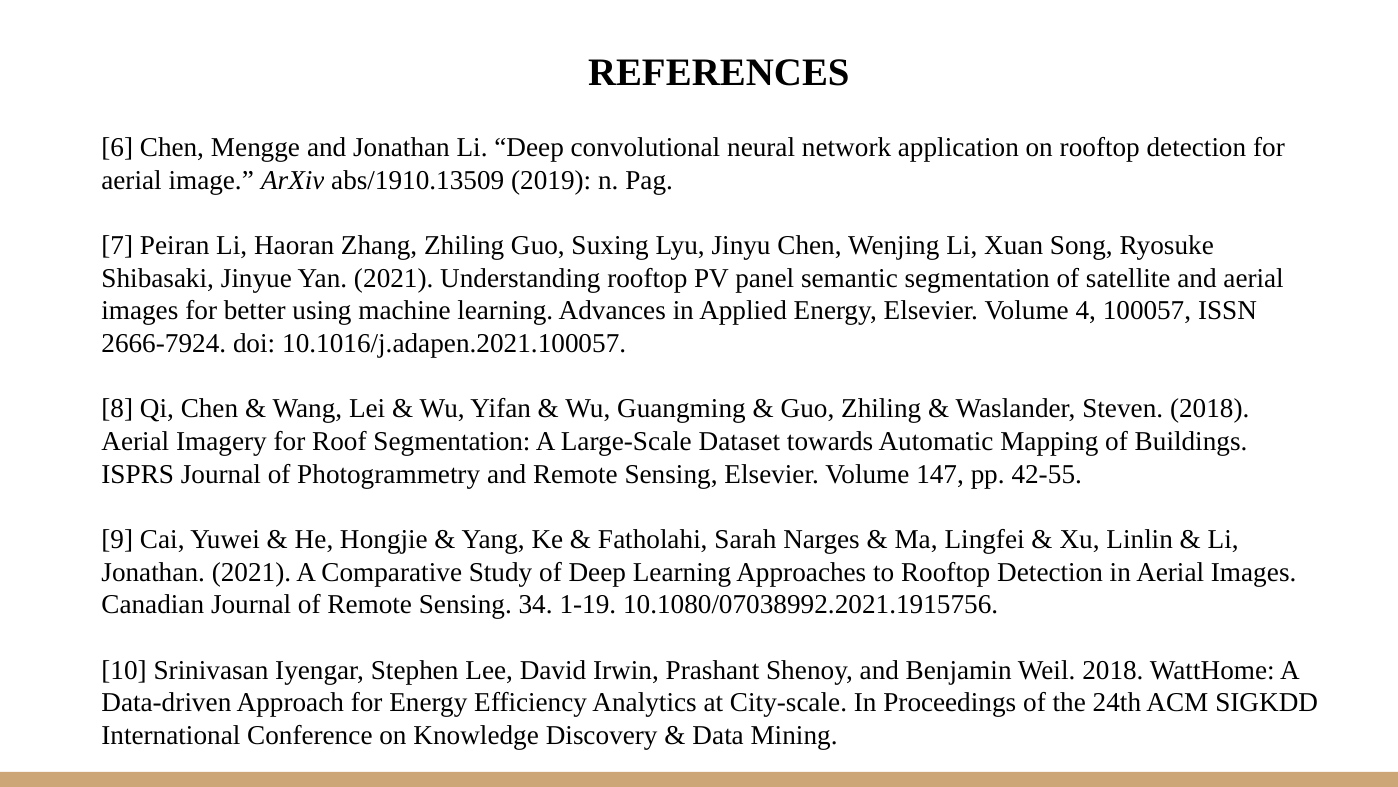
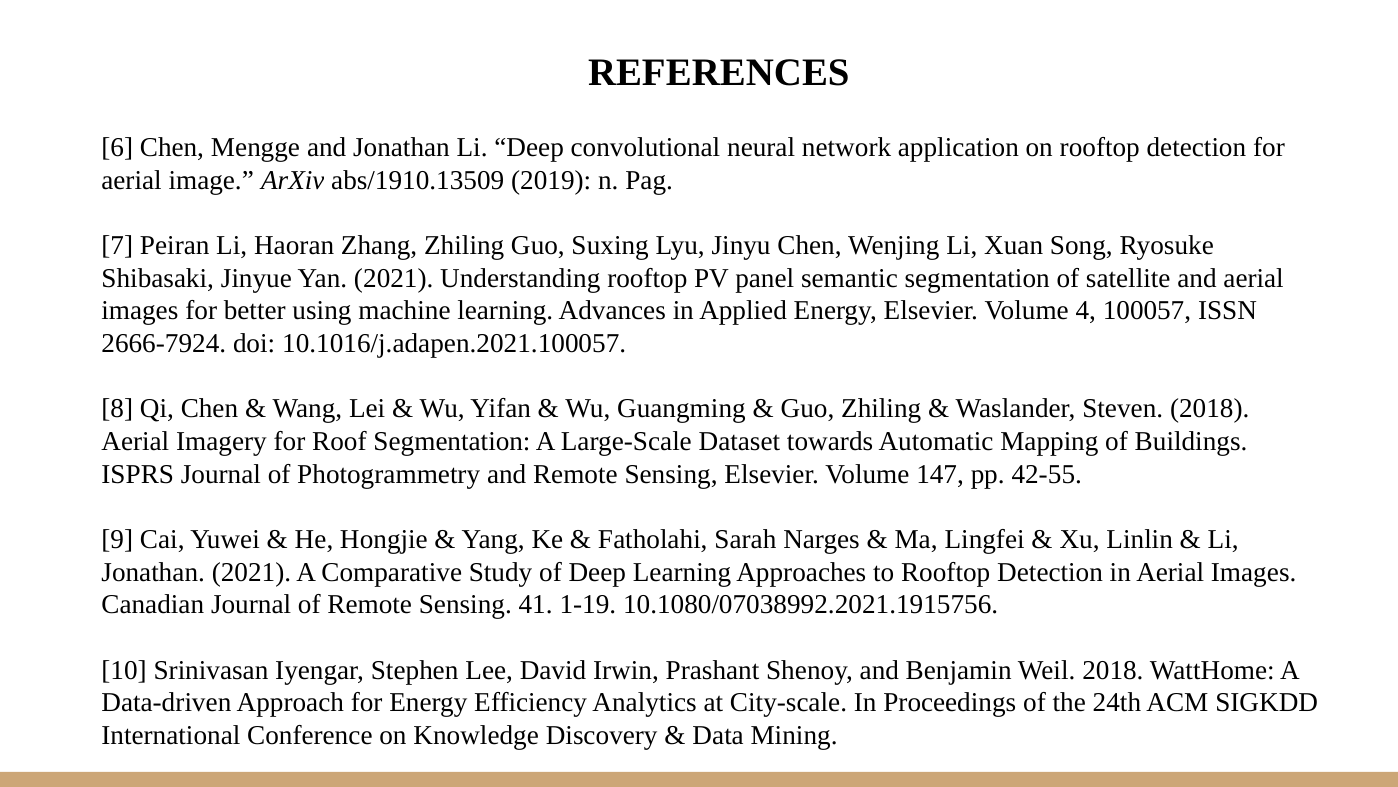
34: 34 -> 41
